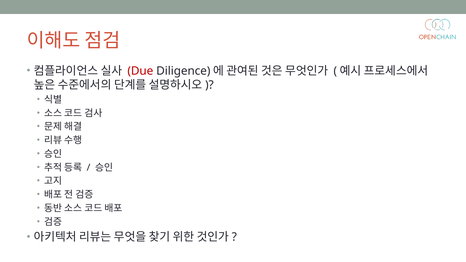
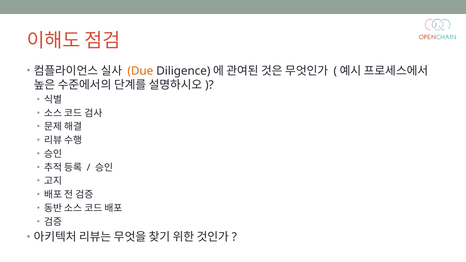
Due colour: red -> orange
